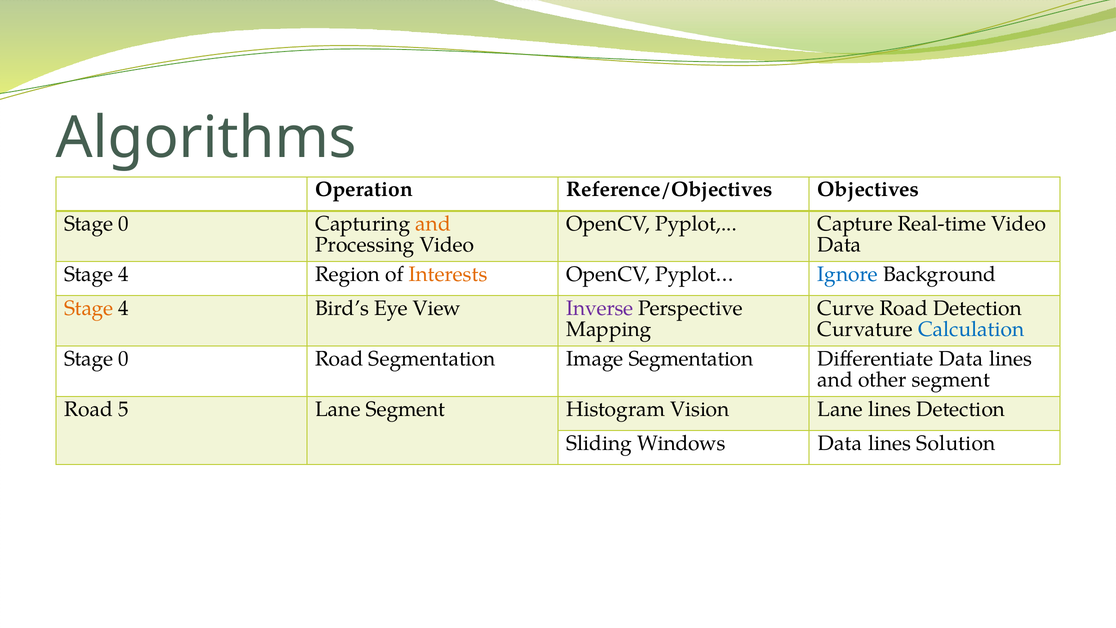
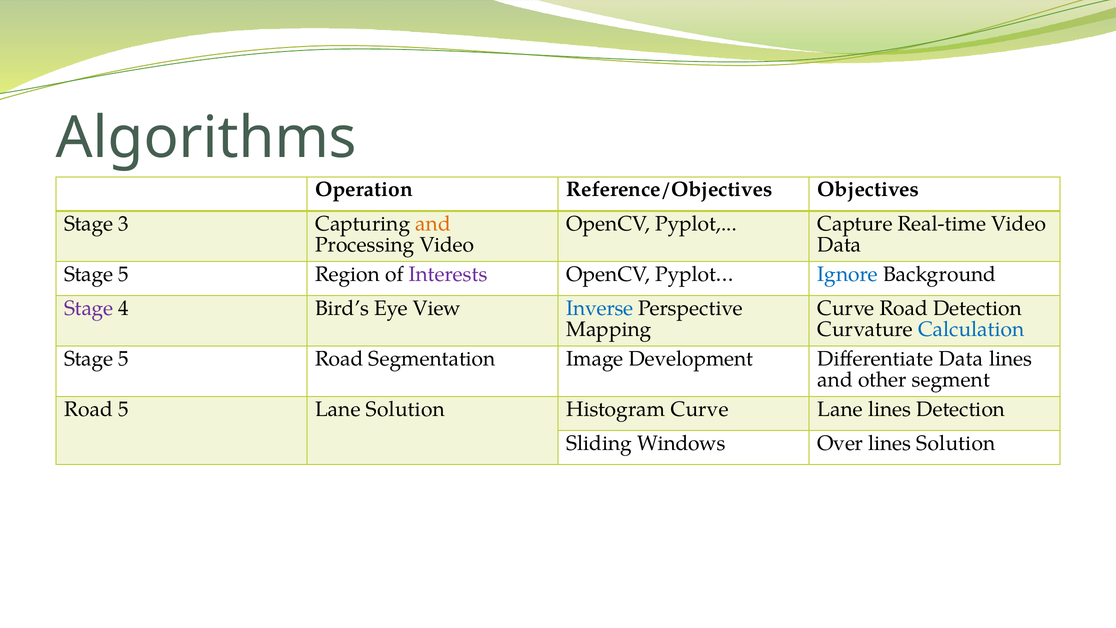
0 at (124, 224): 0 -> 3
4 at (124, 274): 4 -> 5
Interests colour: orange -> purple
Stage at (89, 308) colour: orange -> purple
Inverse colour: purple -> blue
0 at (124, 359): 0 -> 5
Image Segmentation: Segmentation -> Development
Lane Segment: Segment -> Solution
Histogram Vision: Vision -> Curve
Windows Data: Data -> Over
